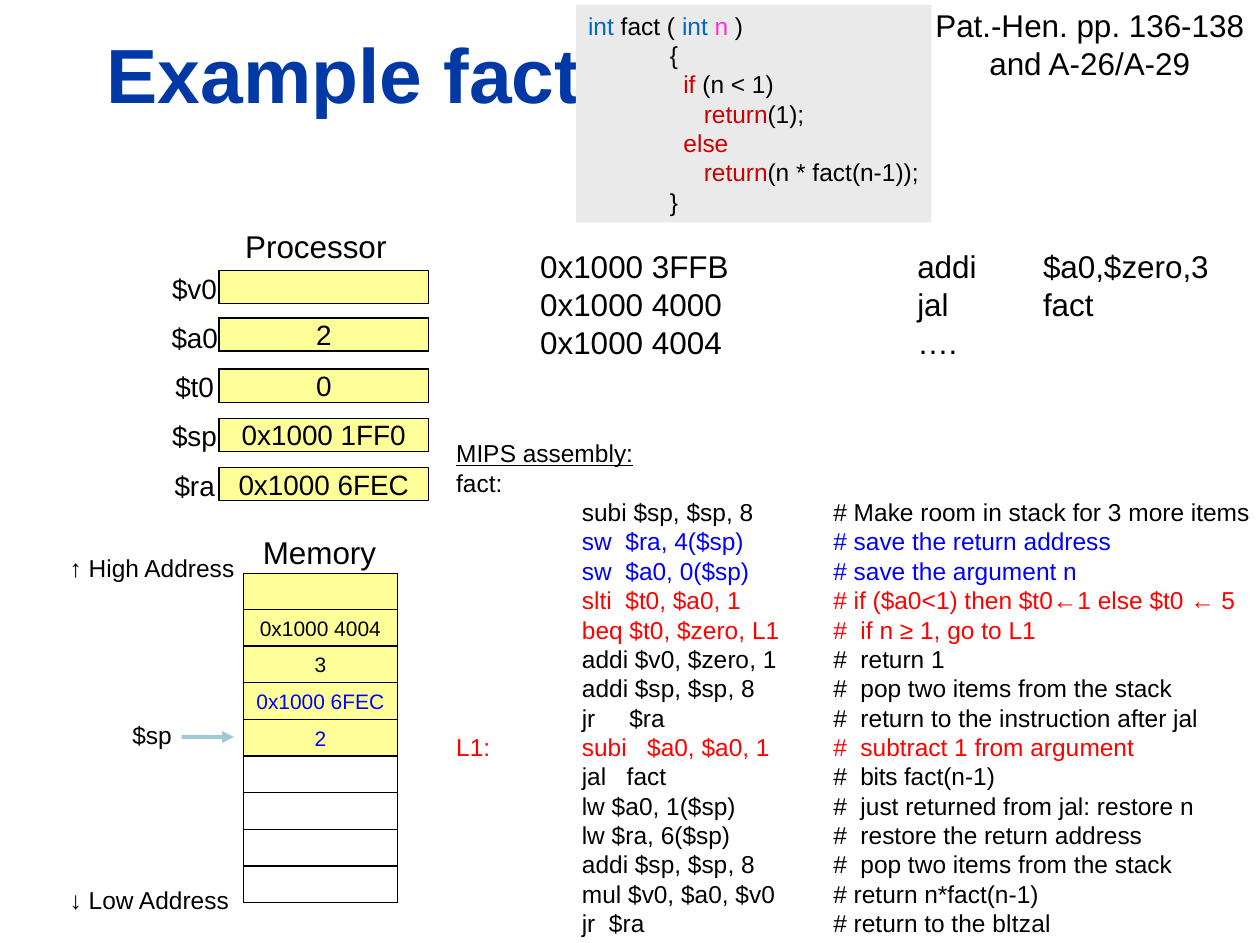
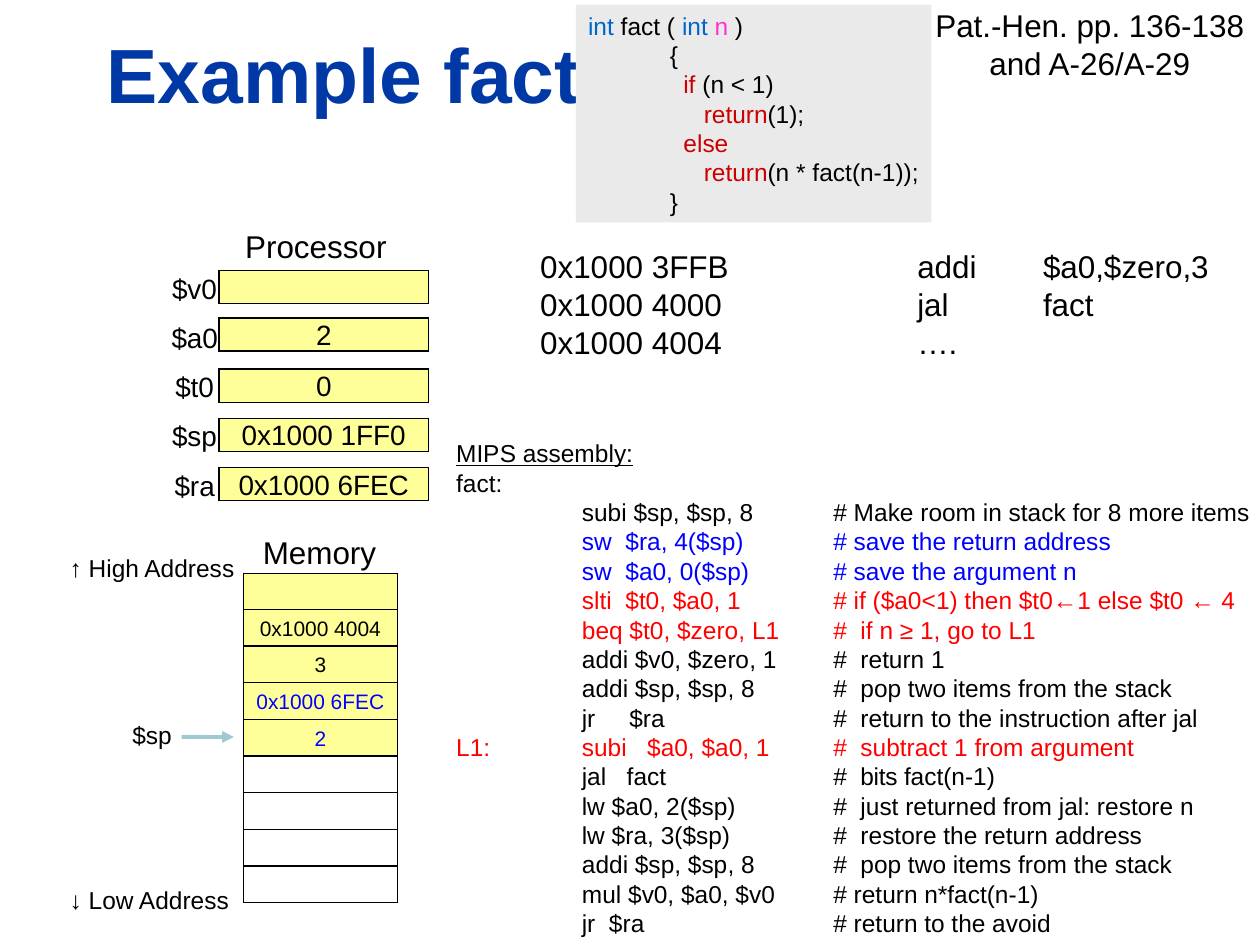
for 3: 3 -> 8
5: 5 -> 4
1($sp: 1($sp -> 2($sp
6($sp: 6($sp -> 3($sp
bltzal: bltzal -> avoid
